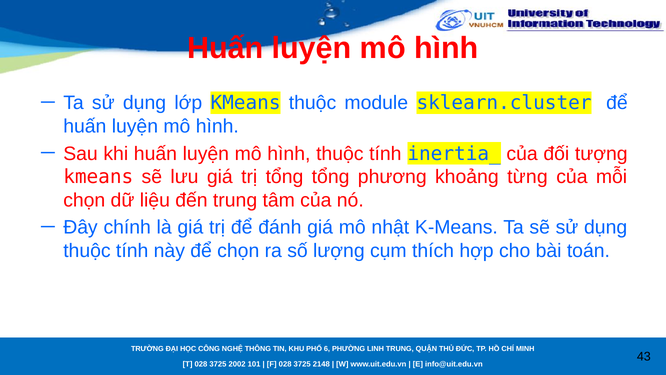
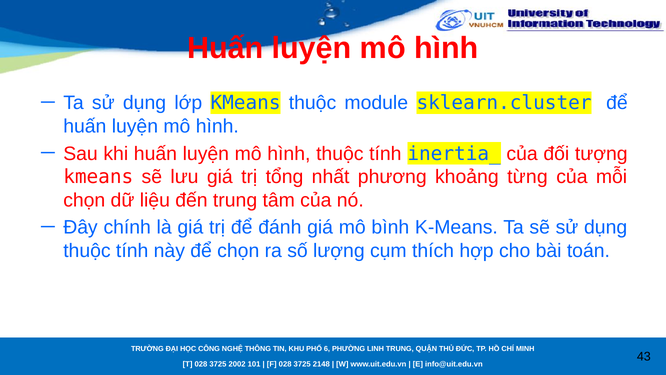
tổng tổng: tổng -> nhất
nhật: nhật -> bình
